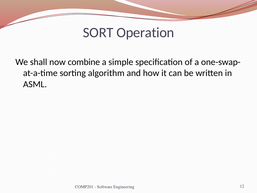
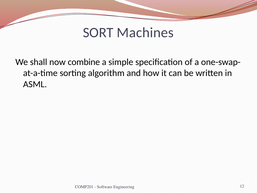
Operation: Operation -> Machines
